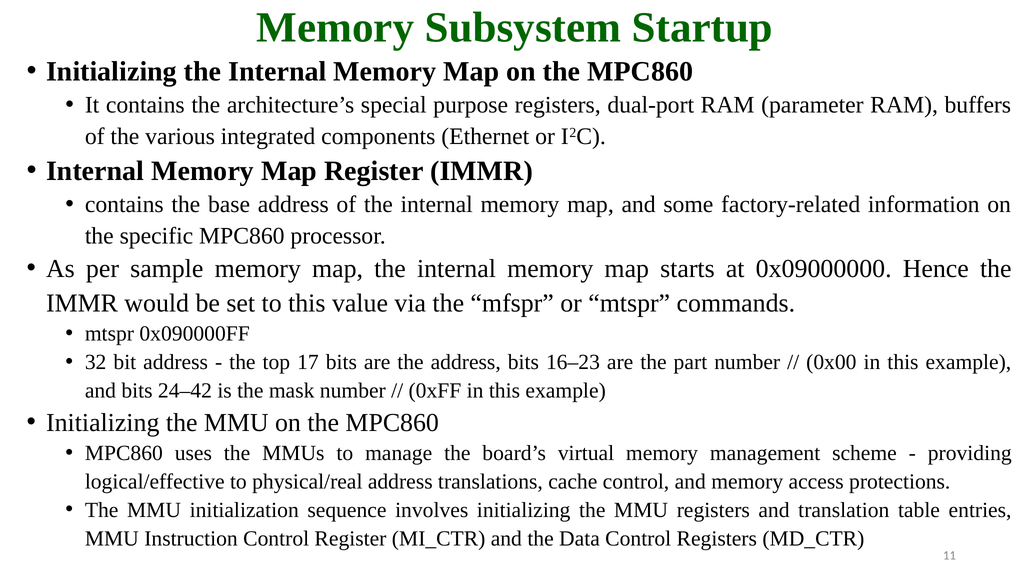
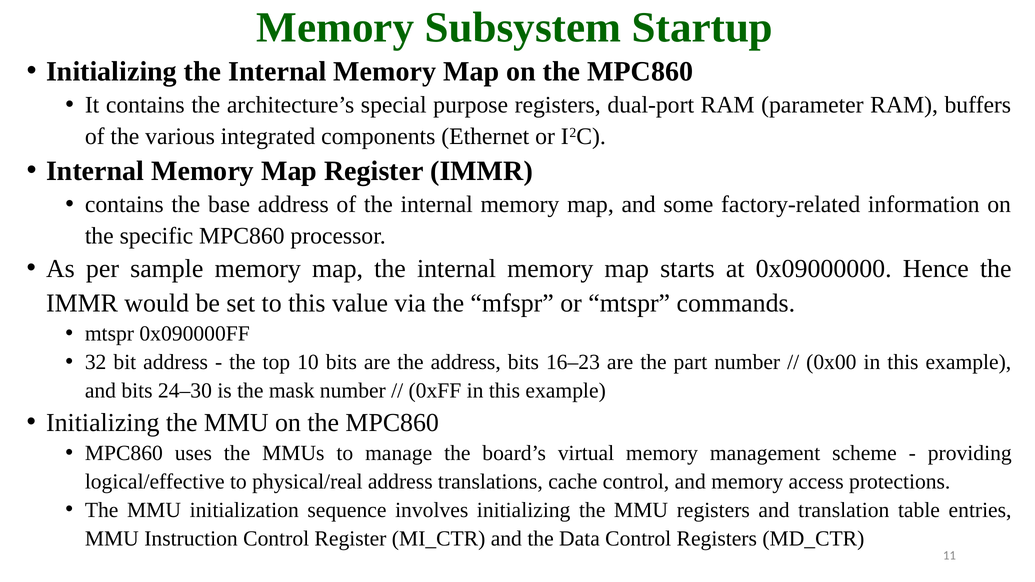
17: 17 -> 10
24–42: 24–42 -> 24–30
